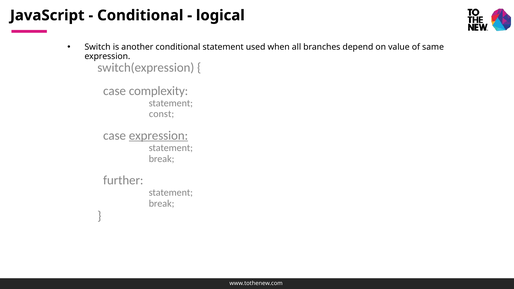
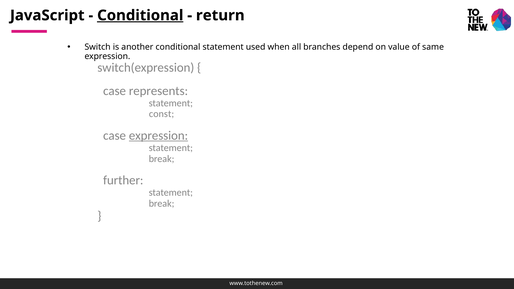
Conditional at (140, 15) underline: none -> present
logical: logical -> return
complexity: complexity -> represents
